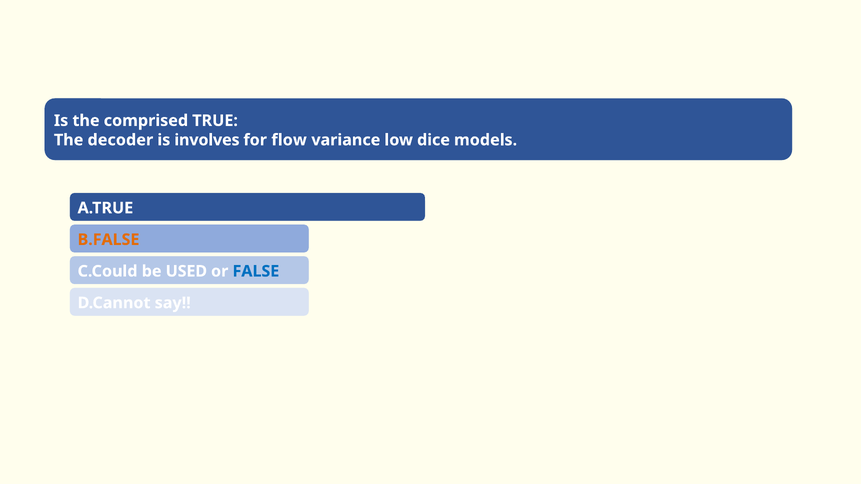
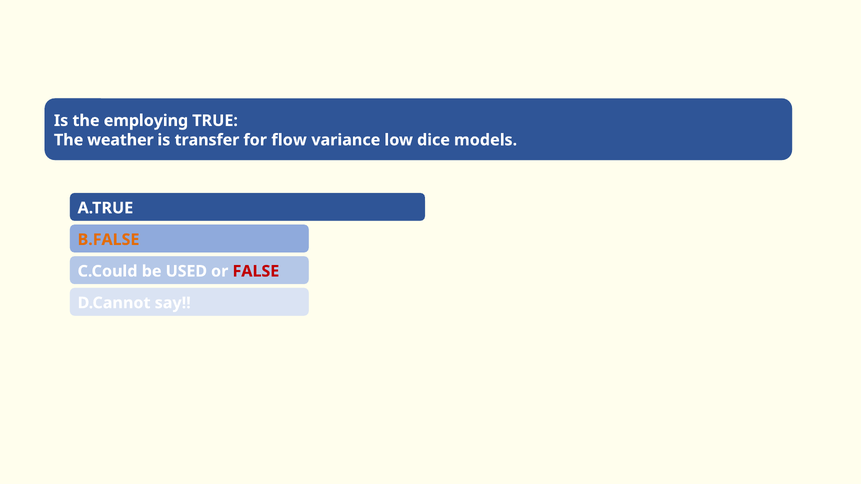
comprised: comprised -> employing
decoder: decoder -> weather
involves: involves -> transfer
FALSE colour: blue -> red
